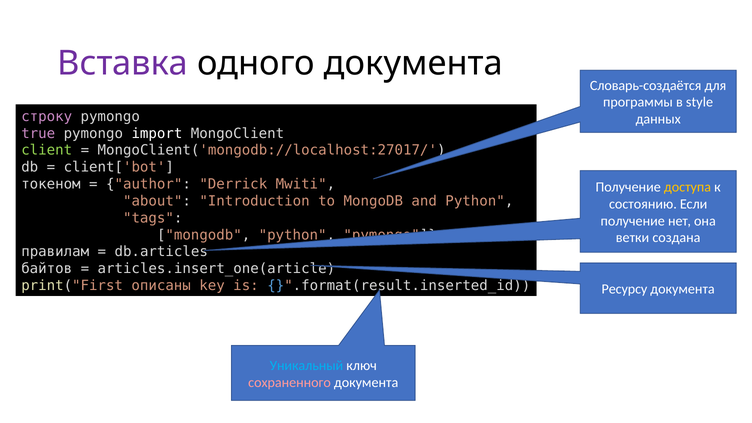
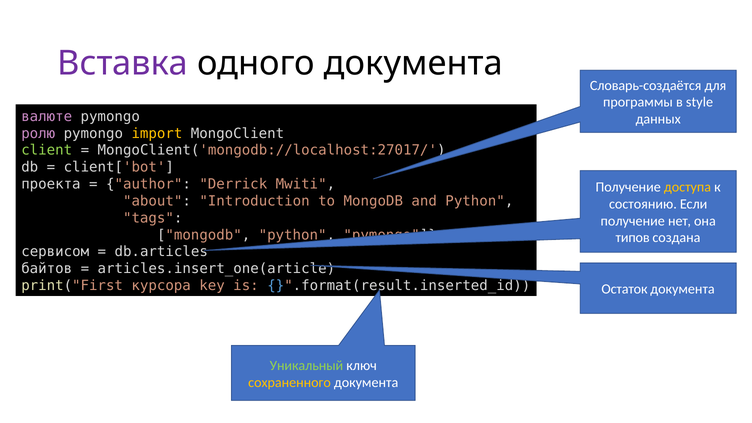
строку: строку -> валюте
true: true -> ролю
import colour: white -> yellow
токеном: токеном -> проекта
ветки: ветки -> типов
правилам: правилам -> сервисом
описаны: описаны -> курсора
Ресурсу: Ресурсу -> Остаток
Уникальный colour: light blue -> light green
сохраненного colour: pink -> yellow
